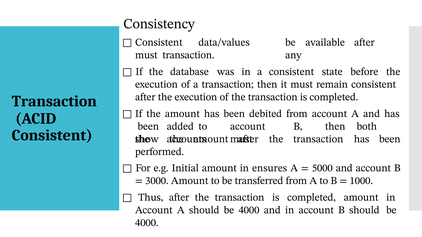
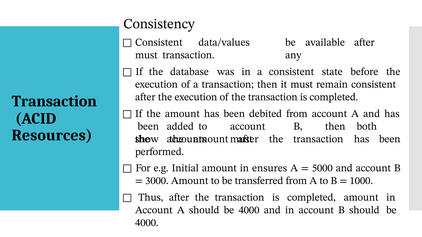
Consistent at (52, 136): Consistent -> Resources
